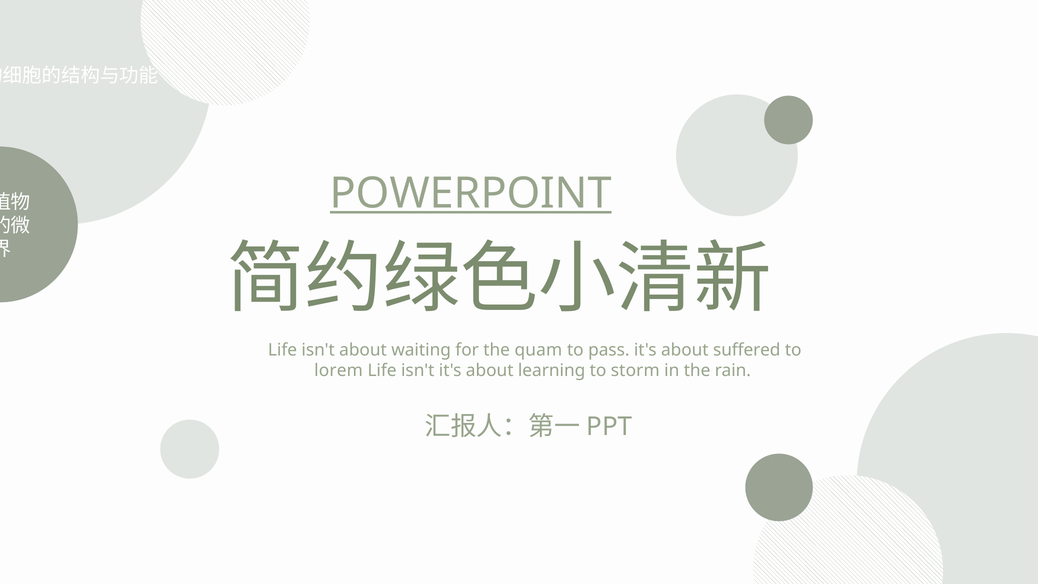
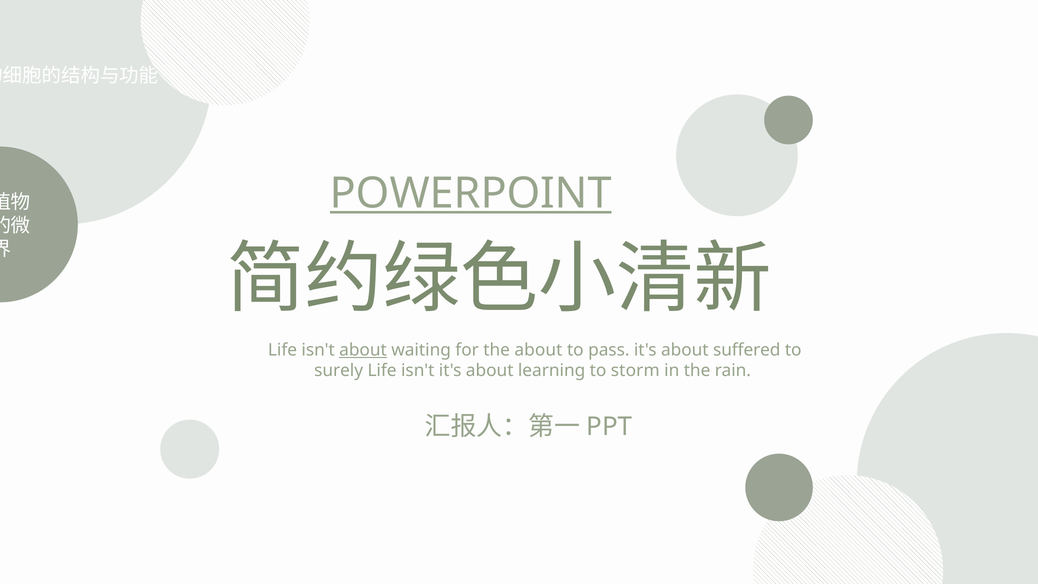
about at (363, 350) underline: none -> present
the quam: quam -> about
lorem: lorem -> surely
